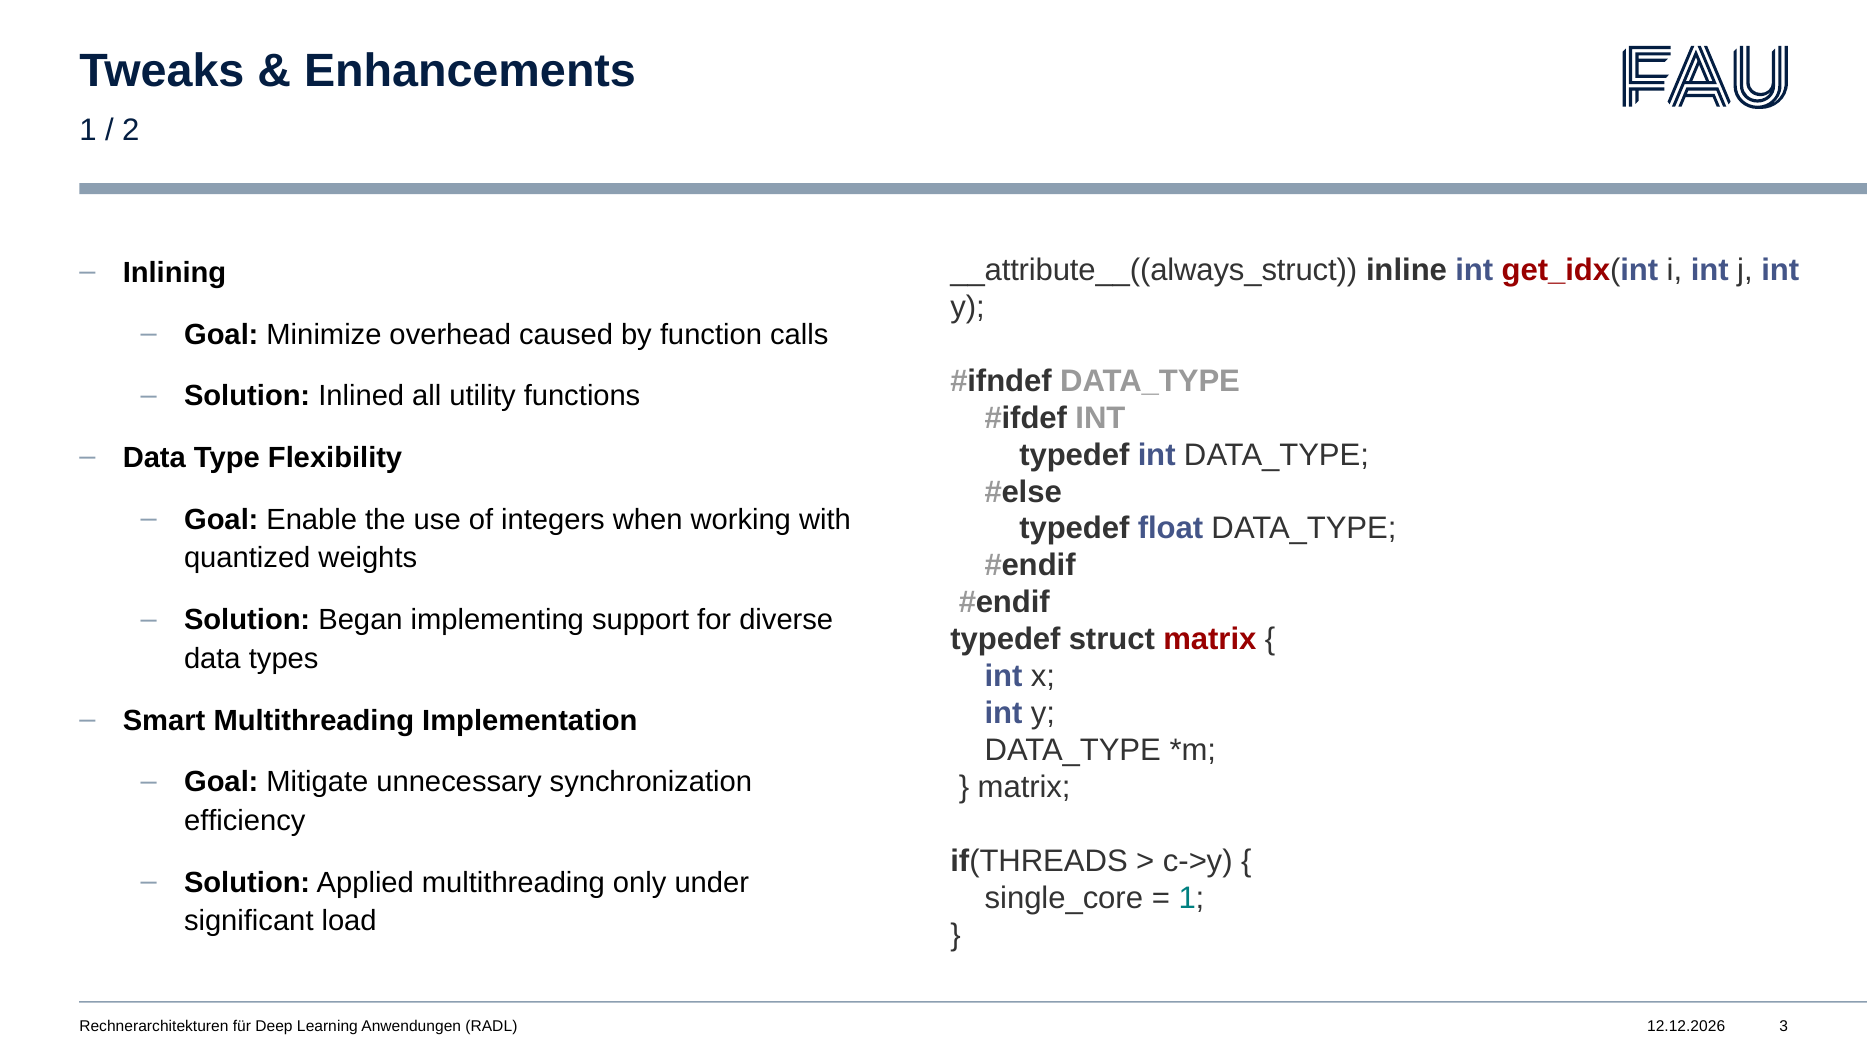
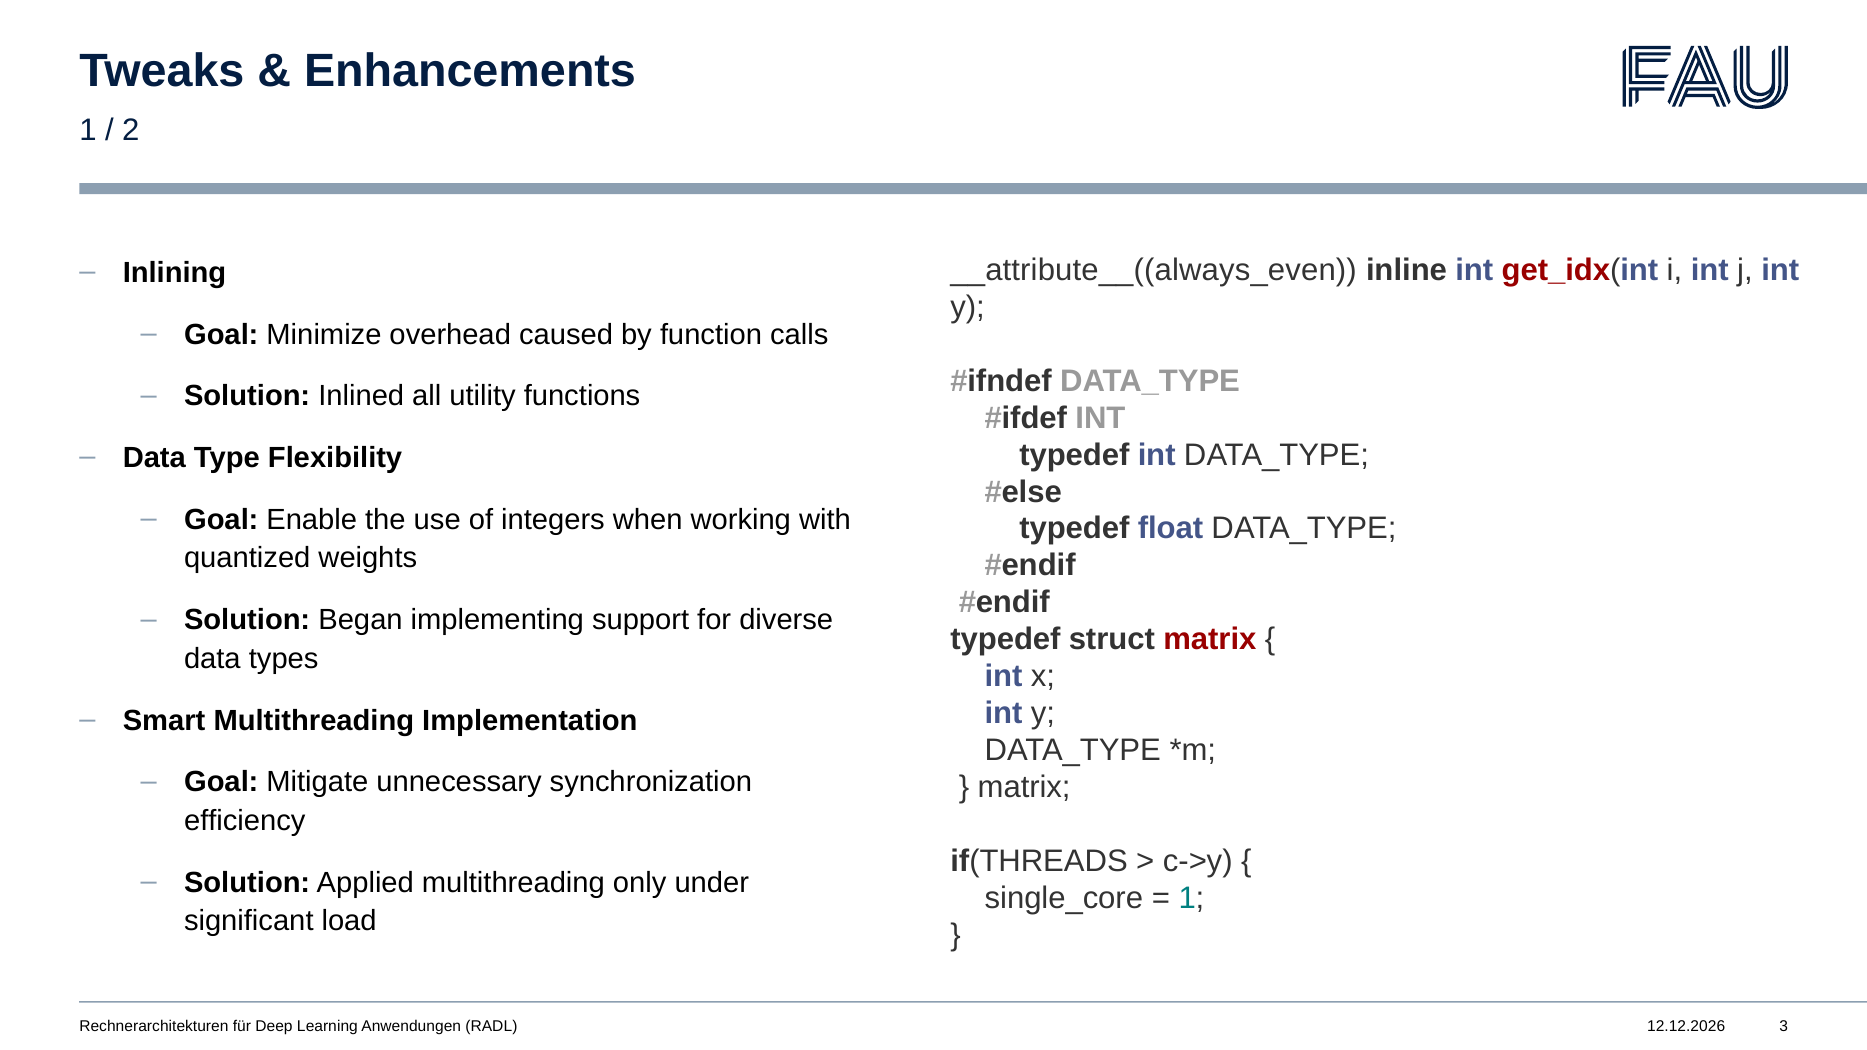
__attribute__((always_struct: __attribute__((always_struct -> __attribute__((always_even
